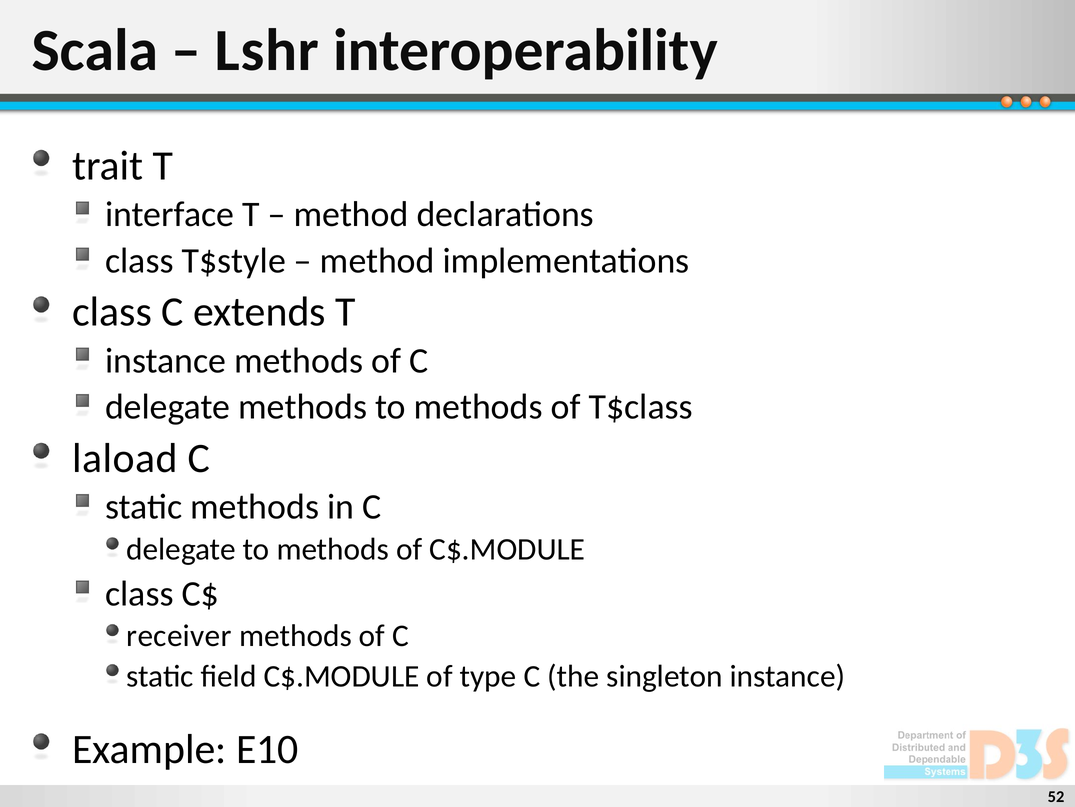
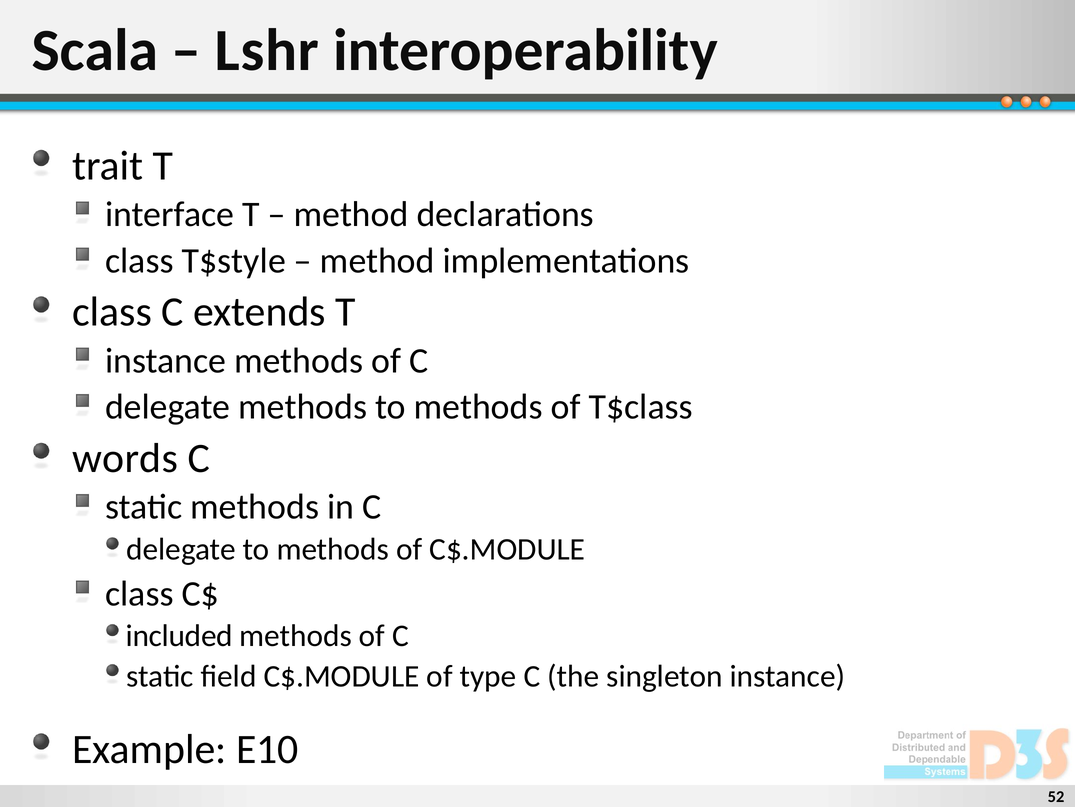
laload: laload -> words
receiver: receiver -> included
